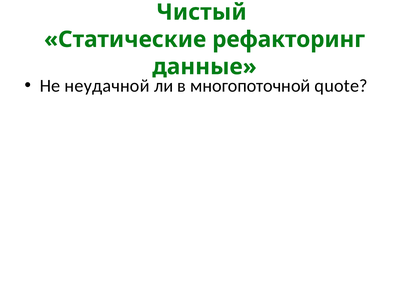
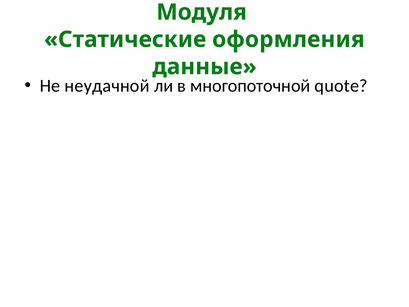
Чистый: Чистый -> Модуля
рефакторинг: рефакторинг -> оформления
